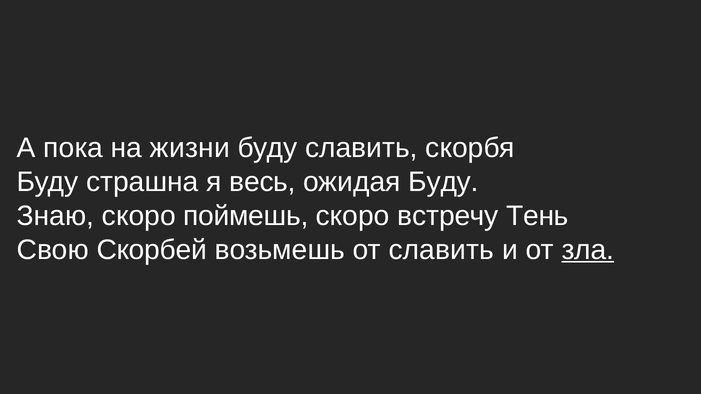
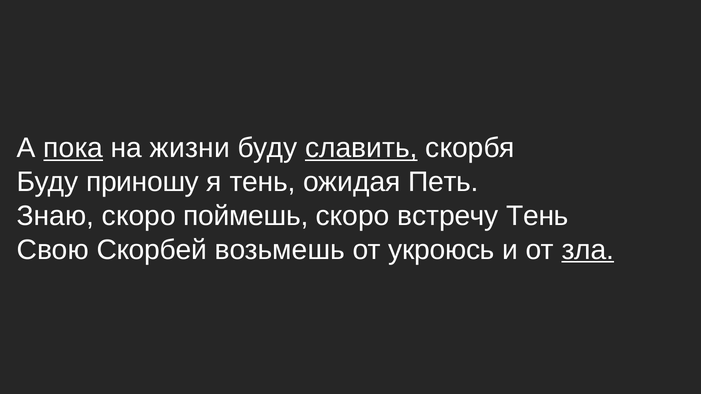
пока underline: none -> present
славить at (361, 148) underline: none -> present
страшна: страшна -> приношу
я весь: весь -> тень
ожидая Буду: Буду -> Петь
от славить: славить -> укроюсь
